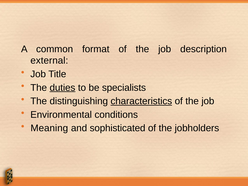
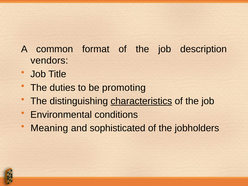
external: external -> vendors
duties underline: present -> none
specialists: specialists -> promoting
